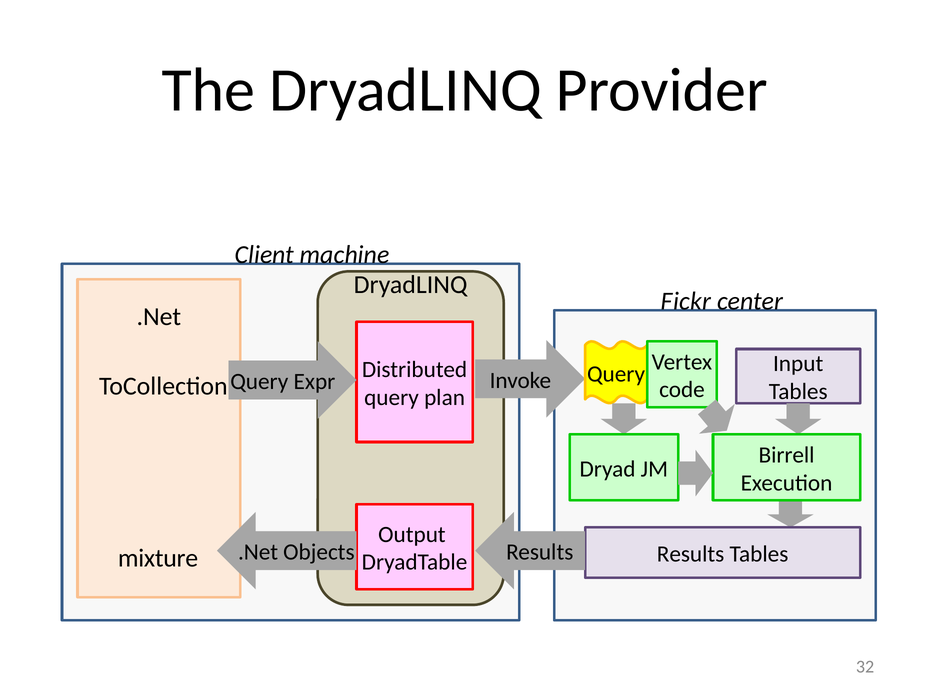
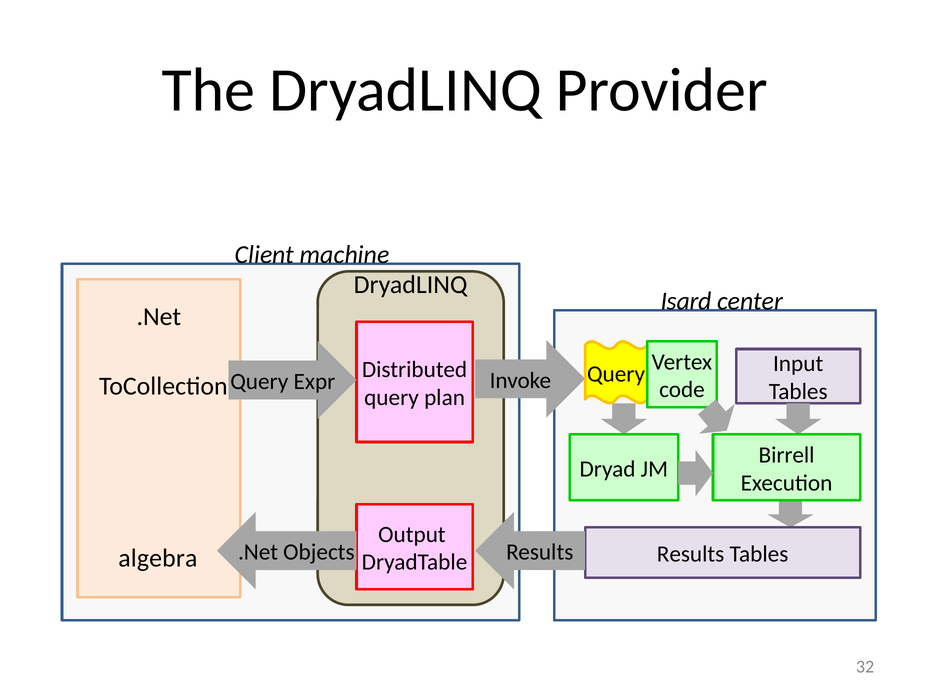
Fickr: Fickr -> Isard
mixture: mixture -> algebra
